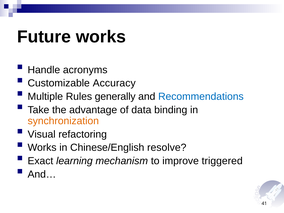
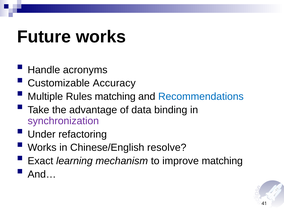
Rules generally: generally -> matching
synchronization colour: orange -> purple
Visual: Visual -> Under
improve triggered: triggered -> matching
